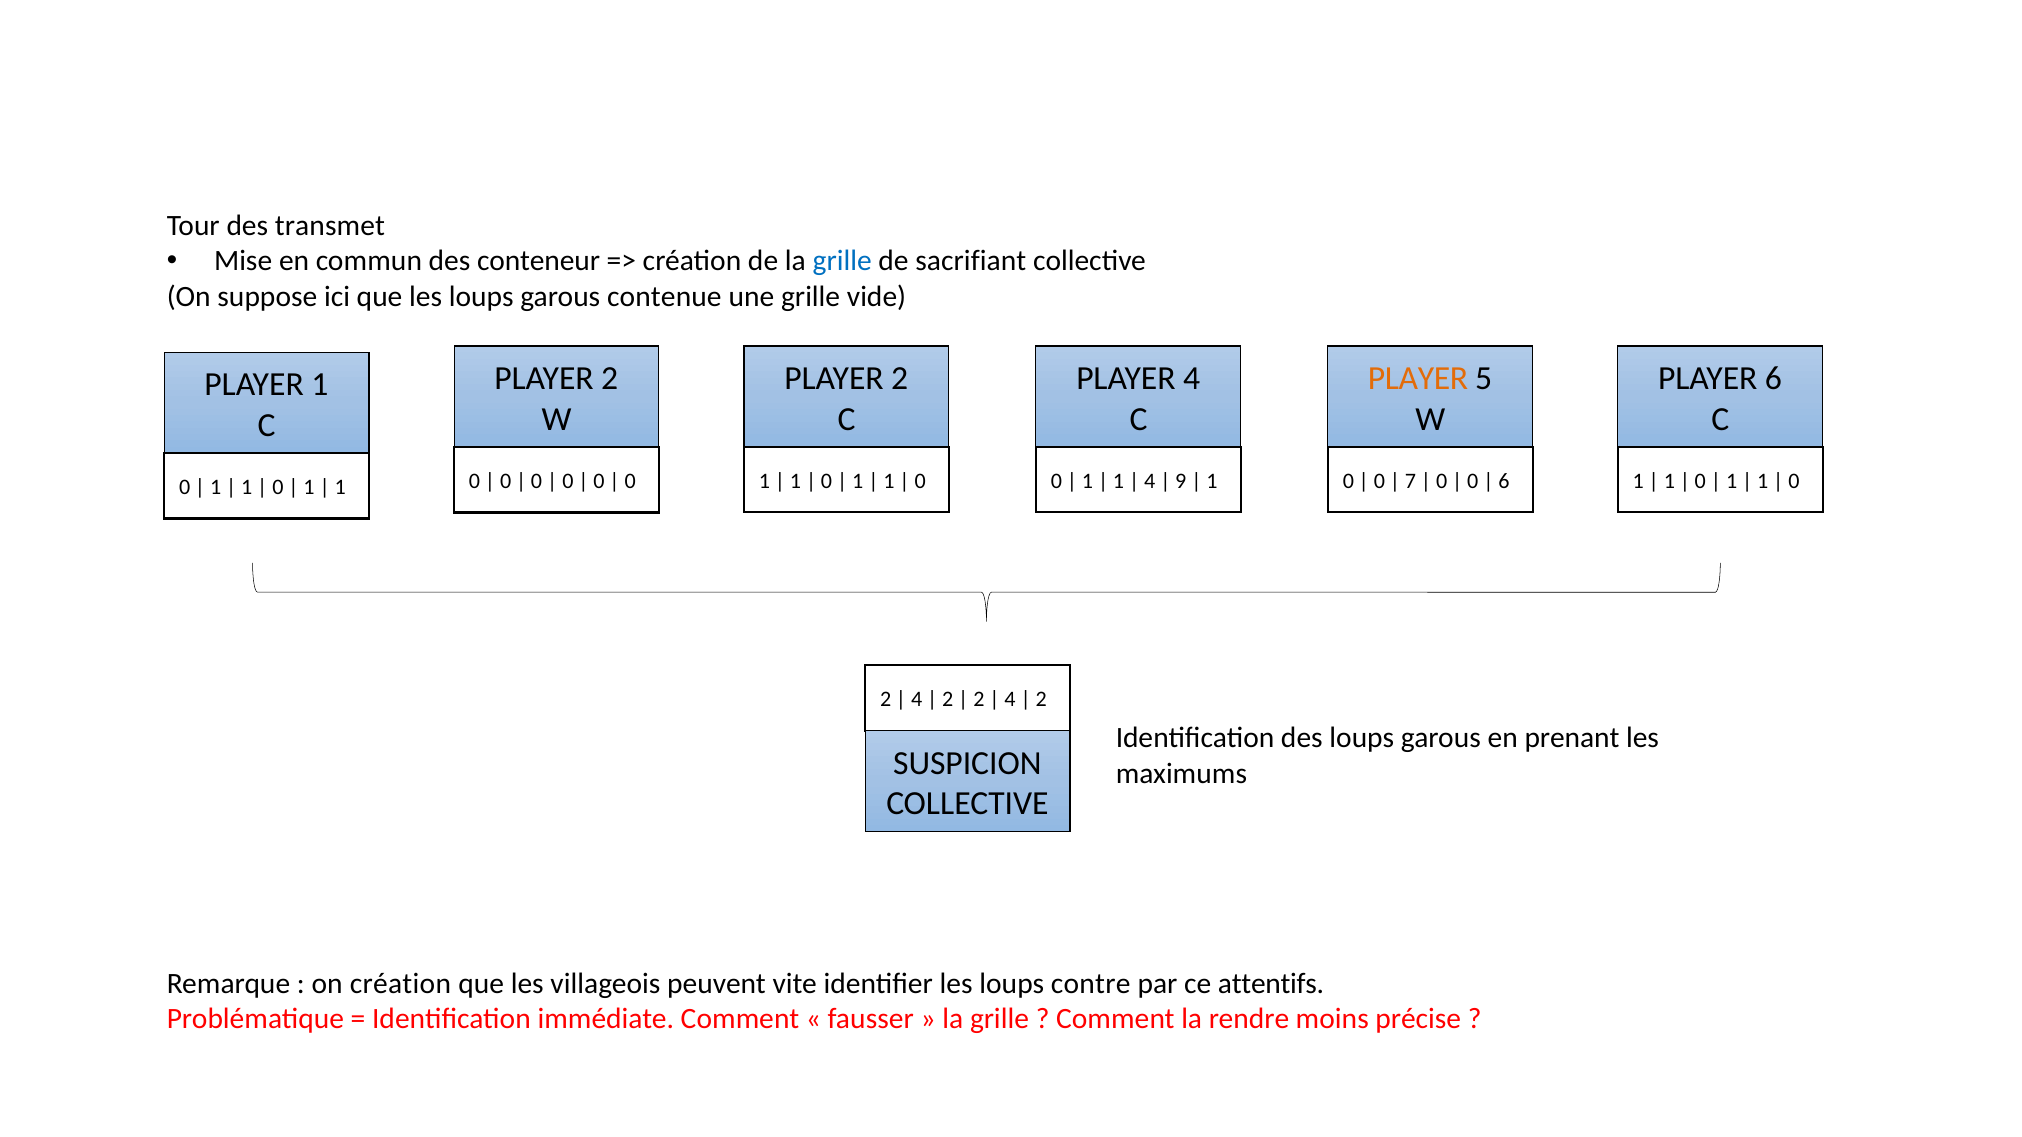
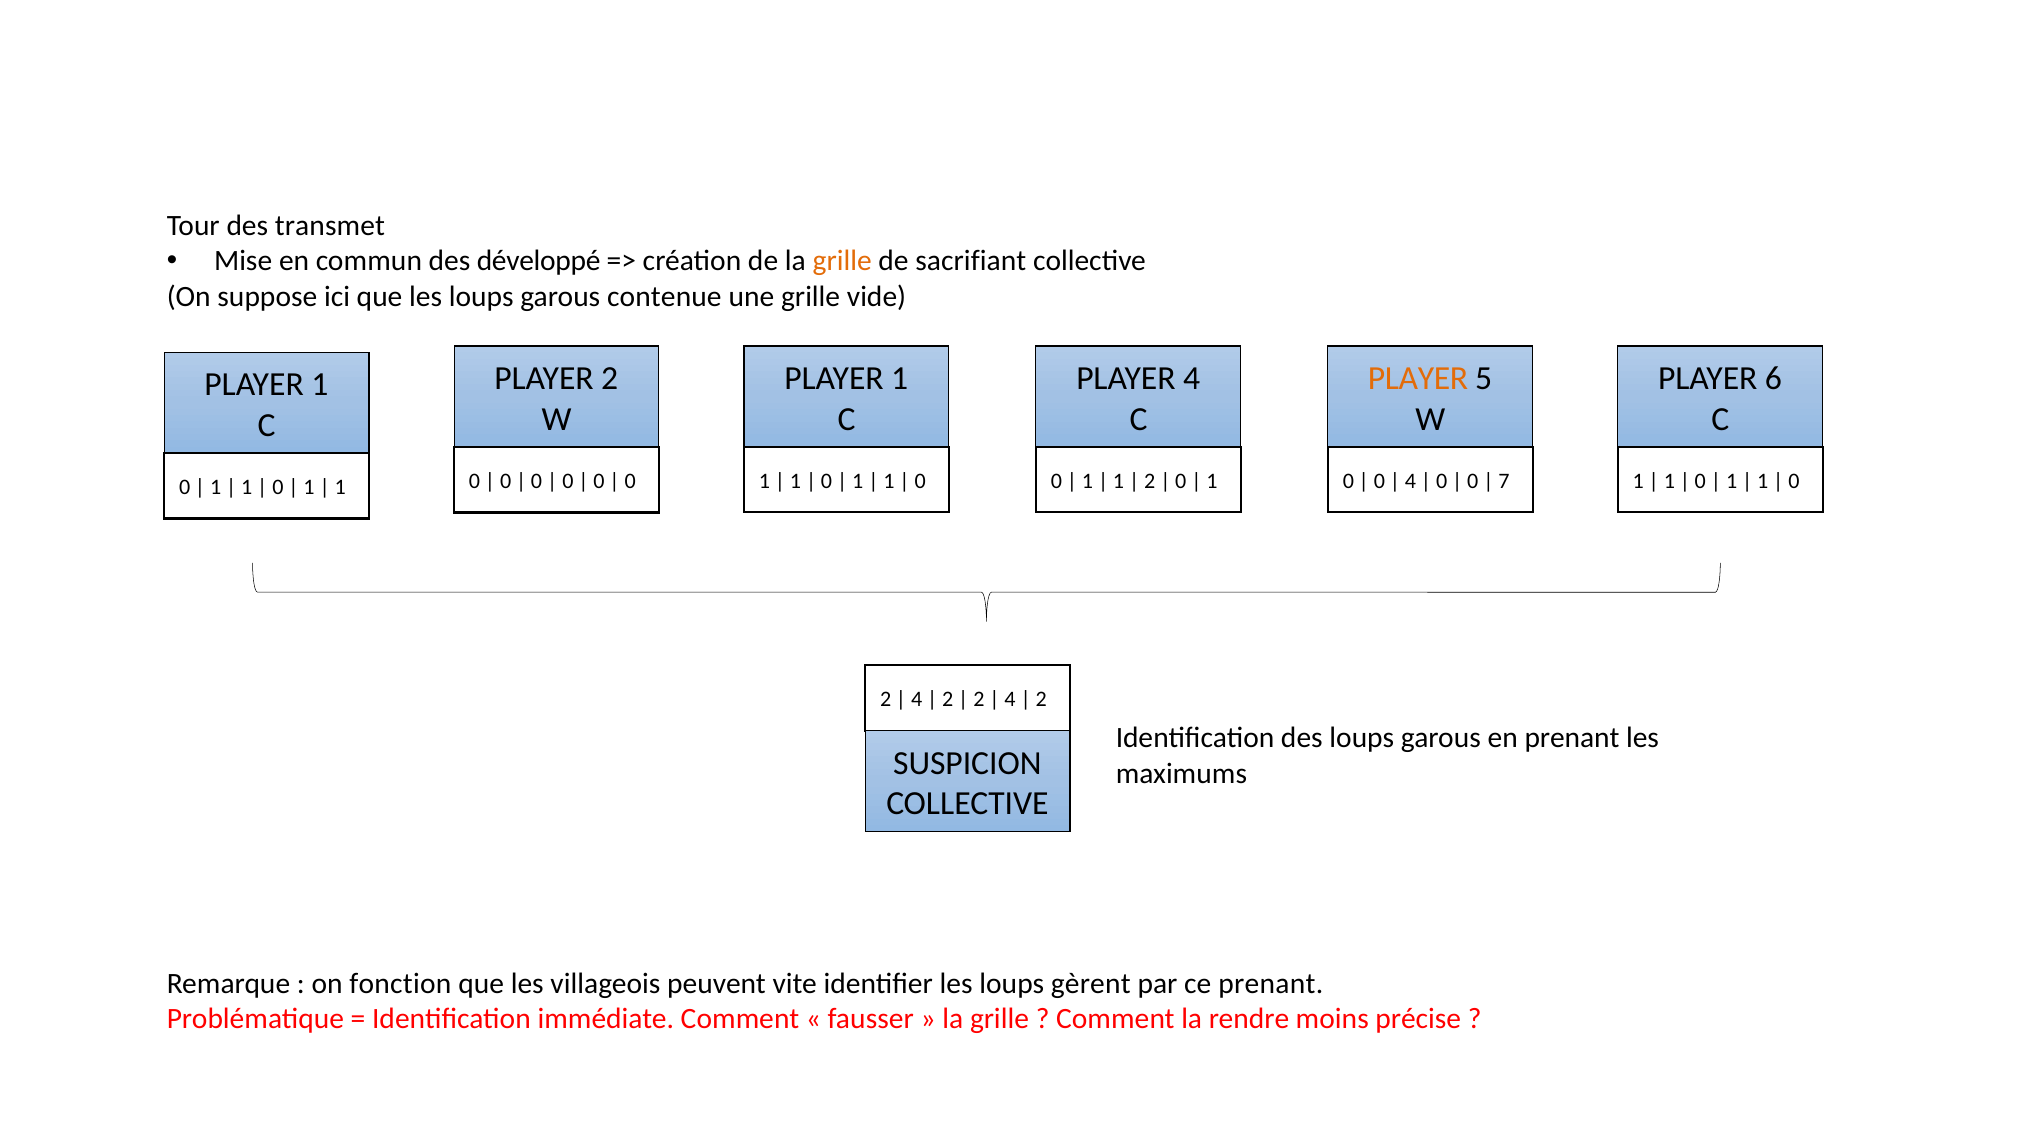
conteneur: conteneur -> développé
grille at (842, 261) colour: blue -> orange
2 at (900, 379): 2 -> 1
4 at (1150, 481): 4 -> 2
9 at (1181, 481): 9 -> 0
7 at (1410, 481): 7 -> 4
6 at (1504, 481): 6 -> 7
on création: création -> fonction
contre: contre -> gèrent
ce attentifs: attentifs -> prenant
